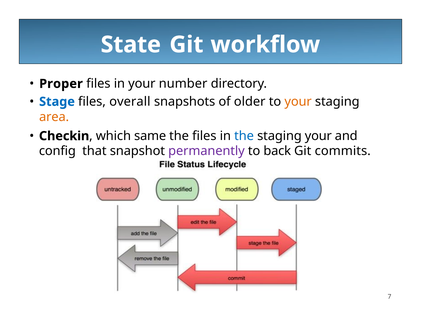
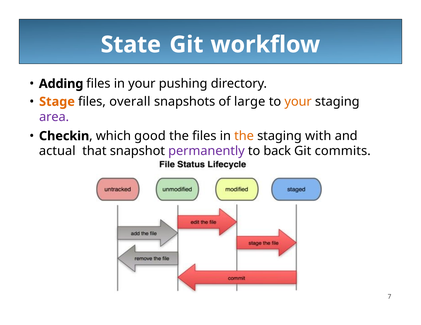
Proper: Proper -> Adding
number: number -> pushing
Stage colour: blue -> orange
older: older -> large
area colour: orange -> purple
same: same -> good
the at (244, 136) colour: blue -> orange
staging your: your -> with
config: config -> actual
